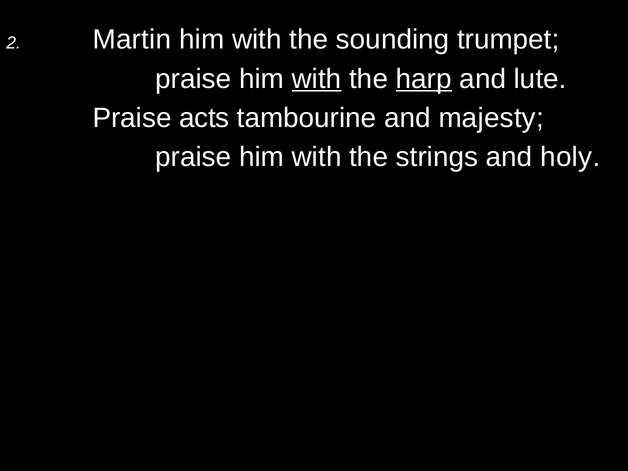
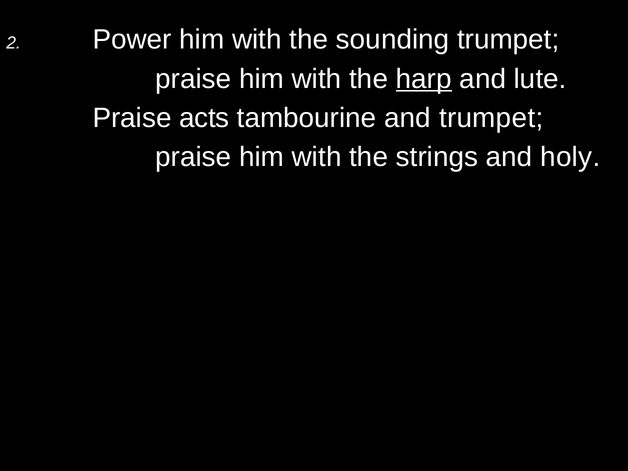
Martin: Martin -> Power
with at (317, 79) underline: present -> none
and majesty: majesty -> trumpet
